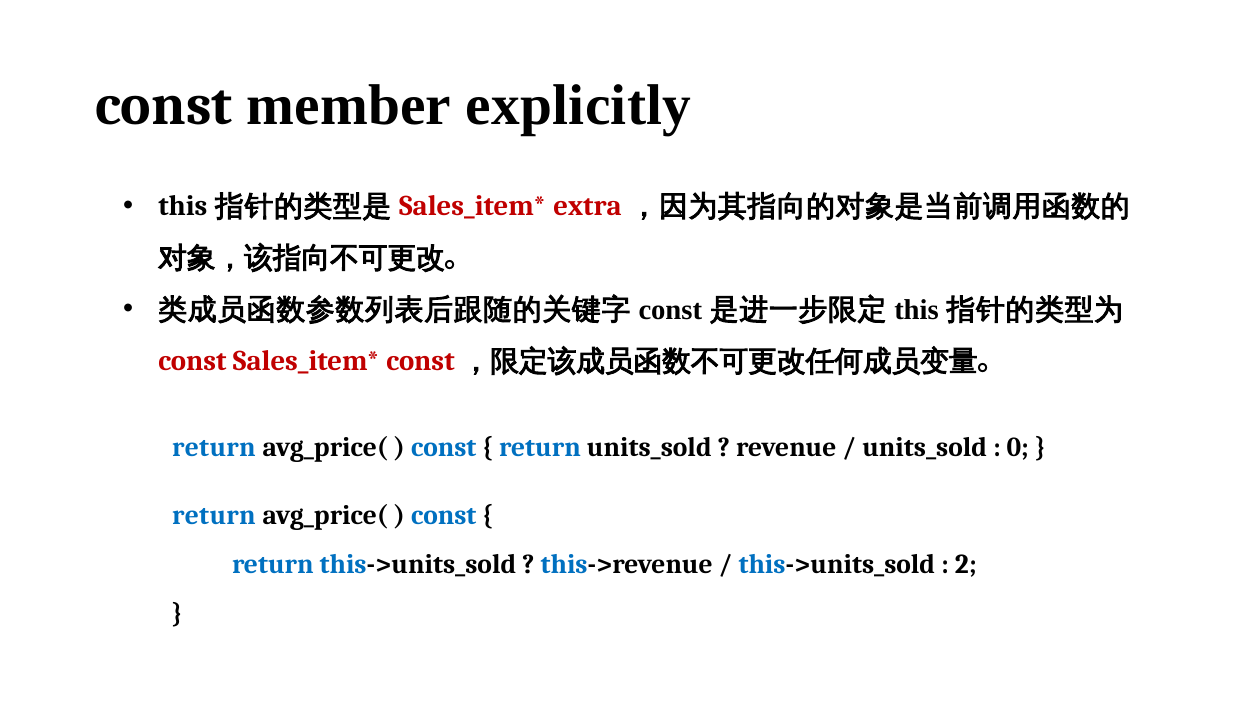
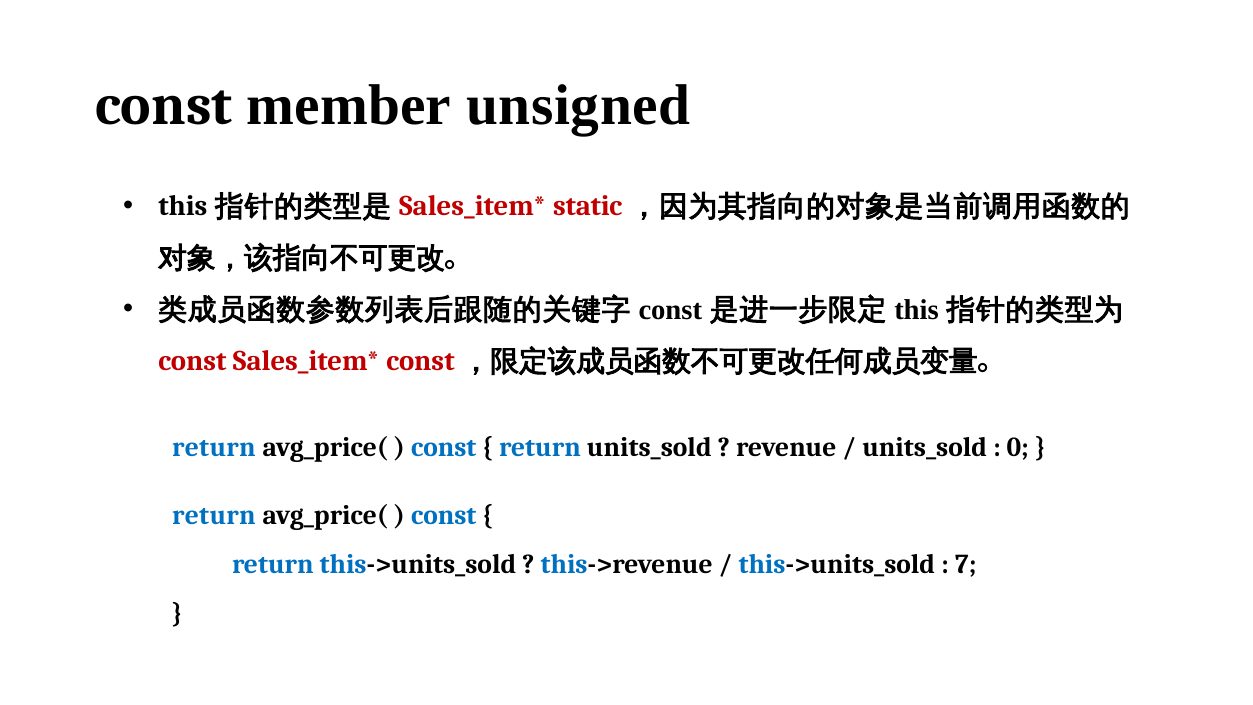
explicitly: explicitly -> unsigned
extra: extra -> static
2: 2 -> 7
